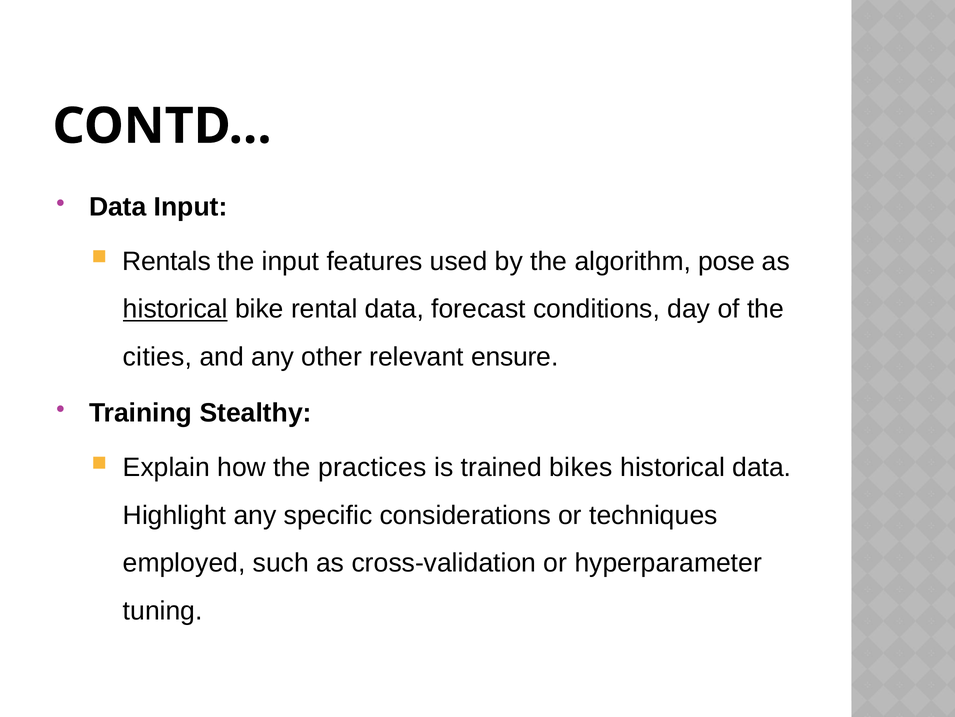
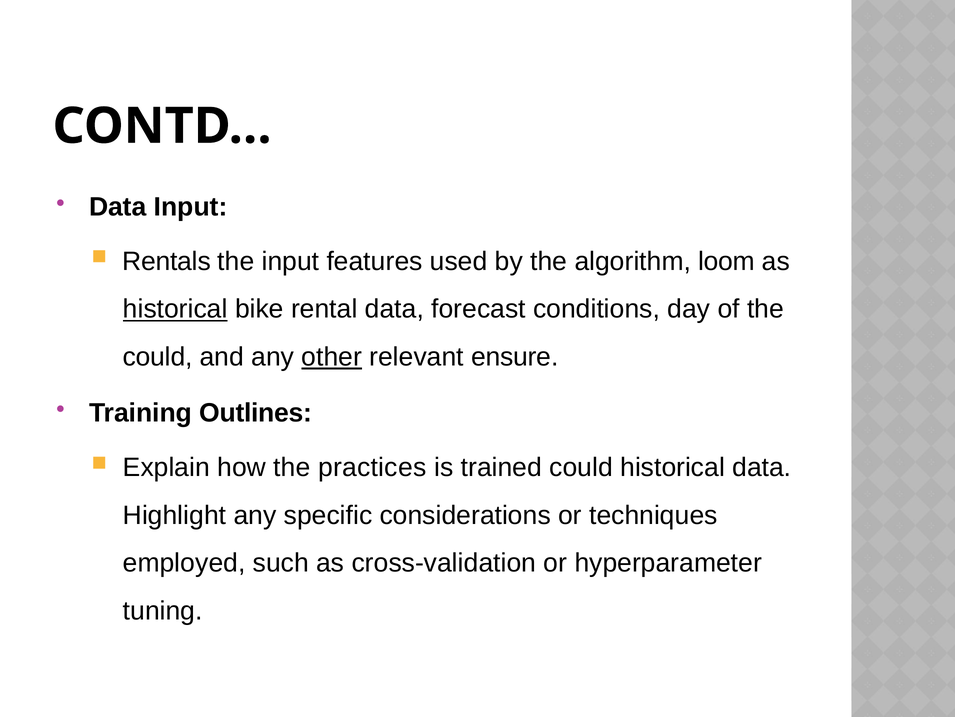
pose: pose -> loom
cities at (157, 357): cities -> could
other underline: none -> present
Stealthy: Stealthy -> Outlines
trained bikes: bikes -> could
